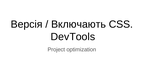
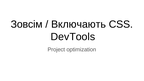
Версія: Версія -> Зовсім
